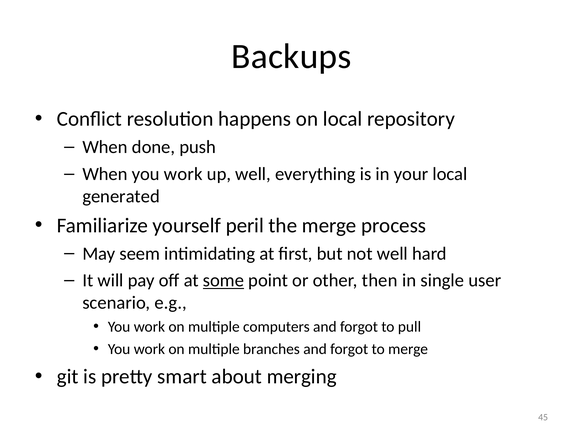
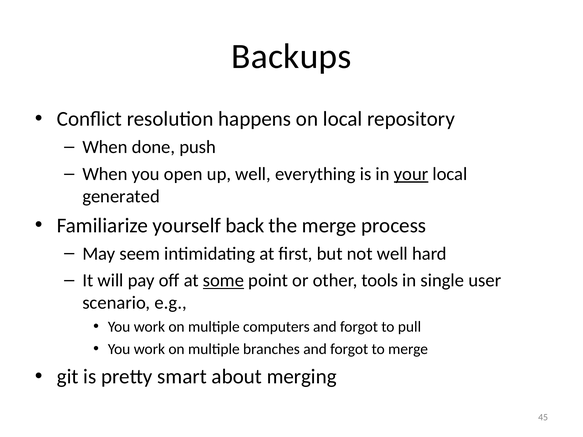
When you work: work -> open
your underline: none -> present
peril: peril -> back
then: then -> tools
